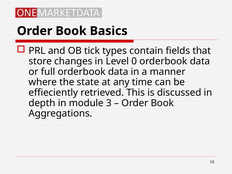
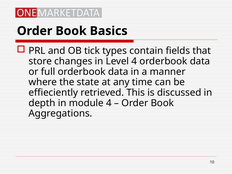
Level 0: 0 -> 4
module 3: 3 -> 4
